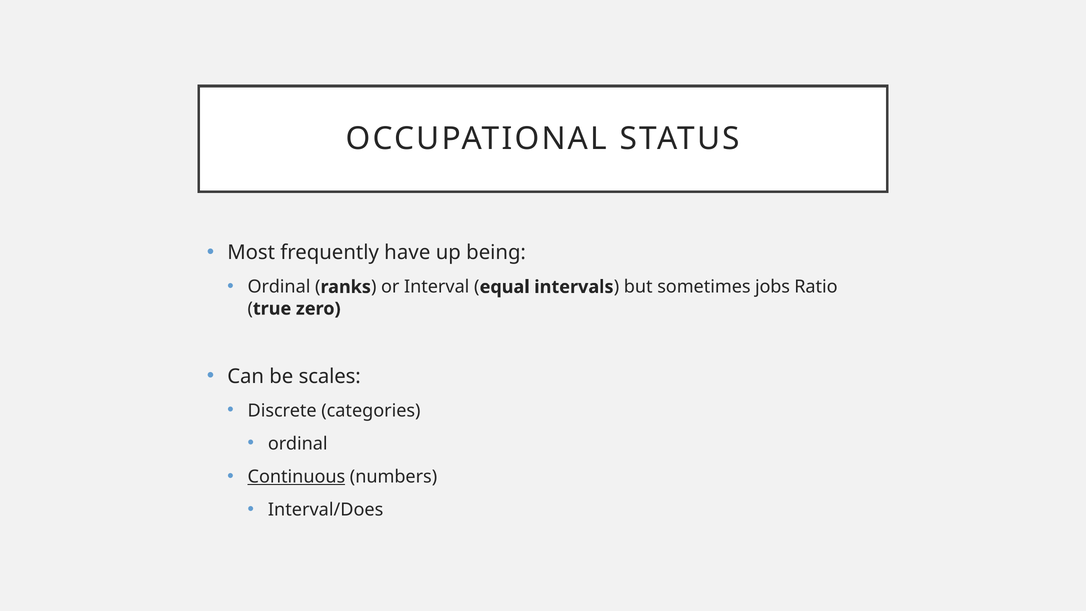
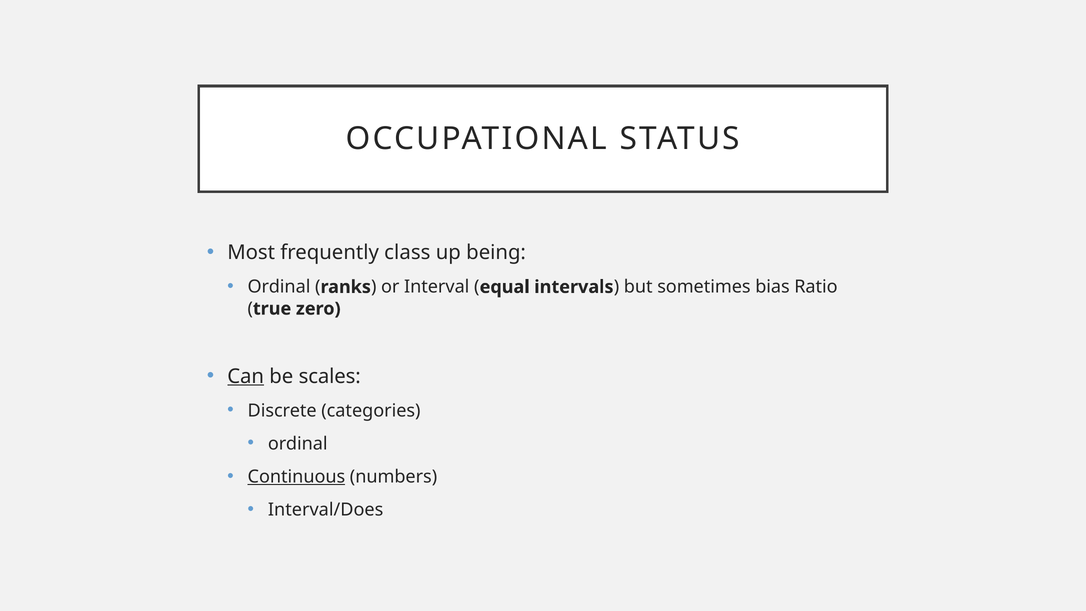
have: have -> class
jobs: jobs -> bias
Can underline: none -> present
